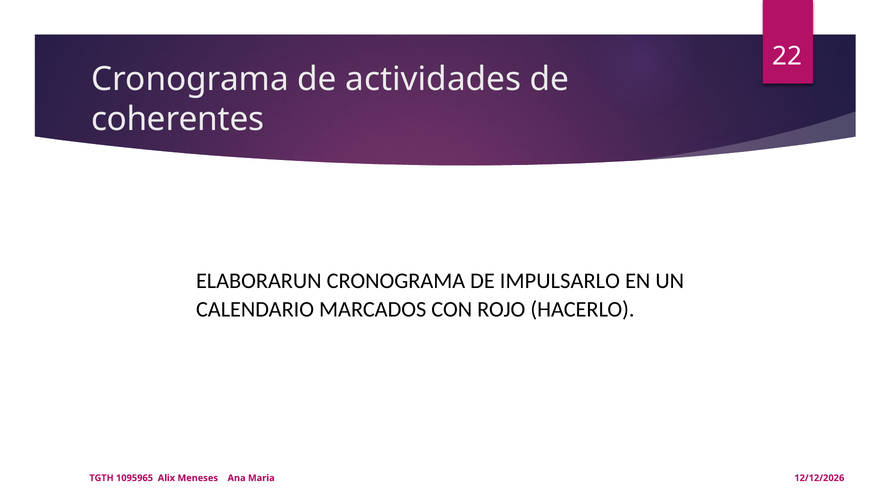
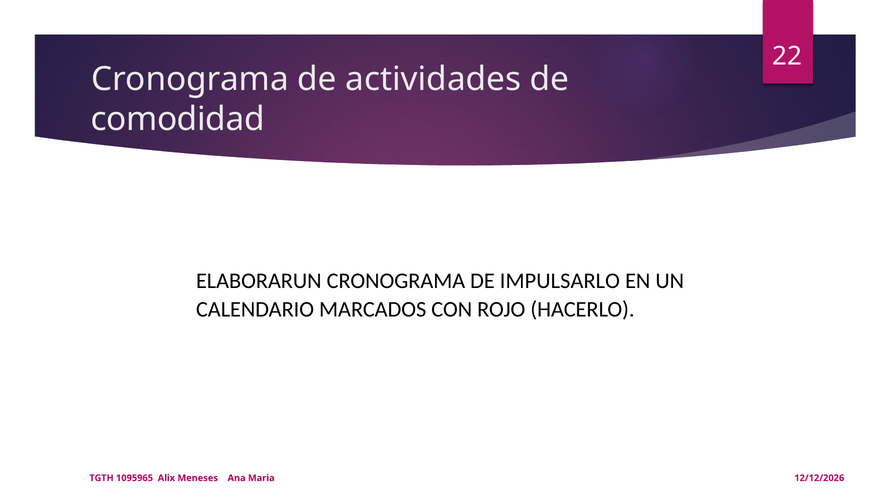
coherentes: coherentes -> comodidad
